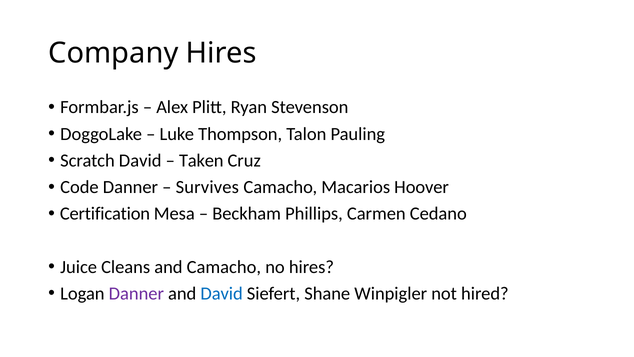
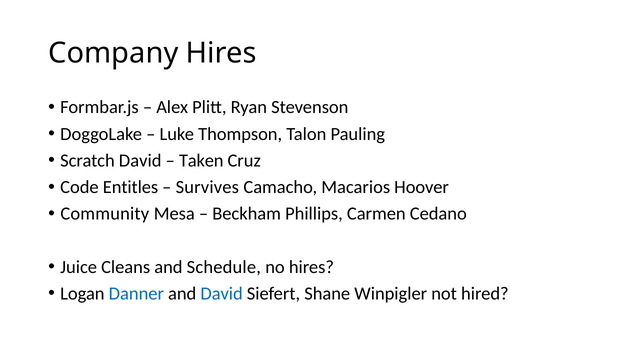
Code Danner: Danner -> Entitles
Certification: Certification -> Community
and Camacho: Camacho -> Schedule
Danner at (136, 293) colour: purple -> blue
